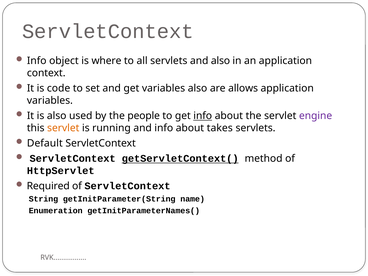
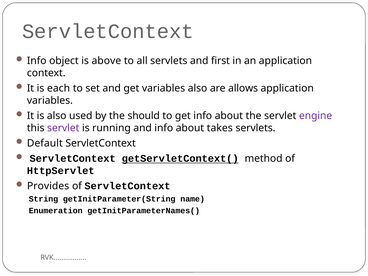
where: where -> above
and also: also -> first
code: code -> each
people: people -> should
info at (203, 116) underline: present -> none
servlet at (63, 128) colour: orange -> purple
Required: Required -> Provides
